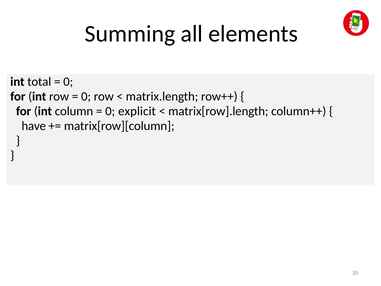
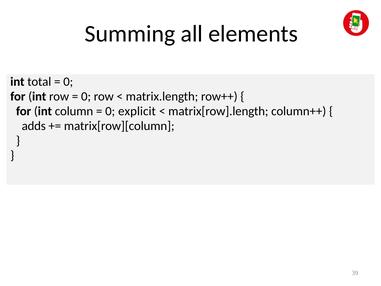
have: have -> adds
